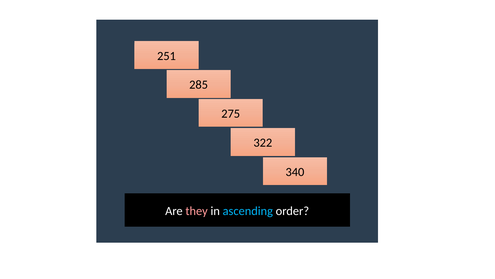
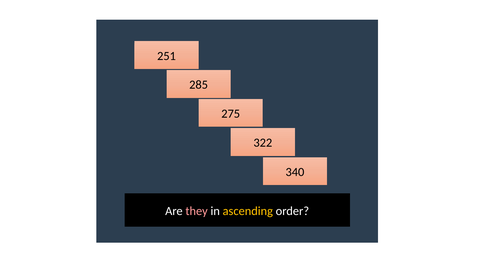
ascending colour: light blue -> yellow
